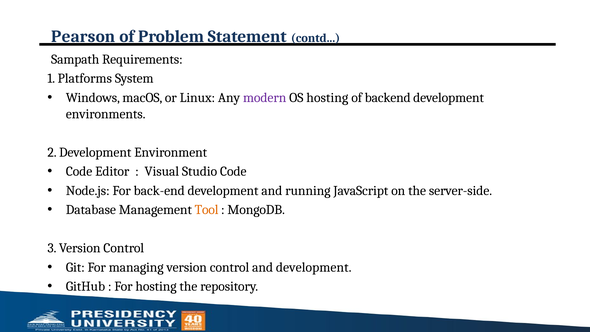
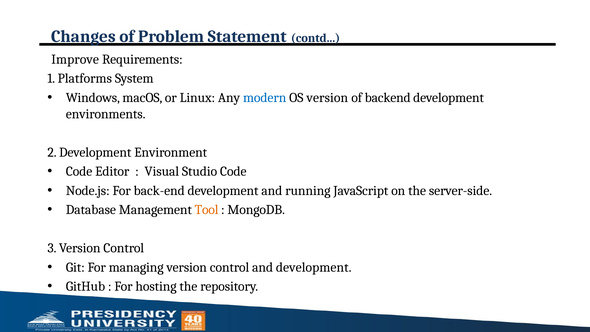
Pearson: Pearson -> Changes
Sampath: Sampath -> Improve
modern colour: purple -> blue
OS hosting: hosting -> version
